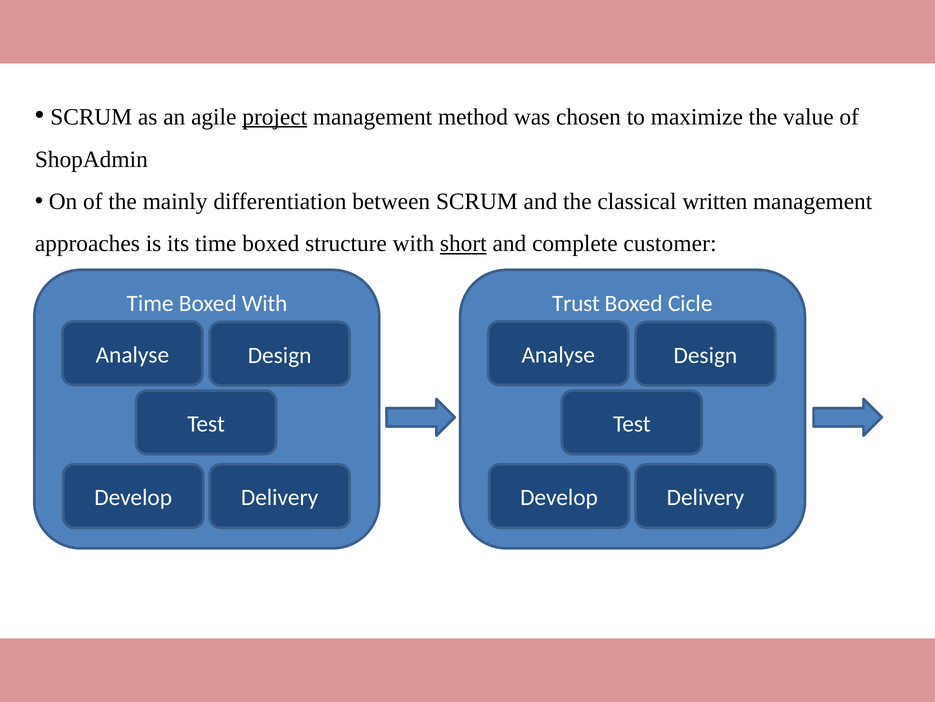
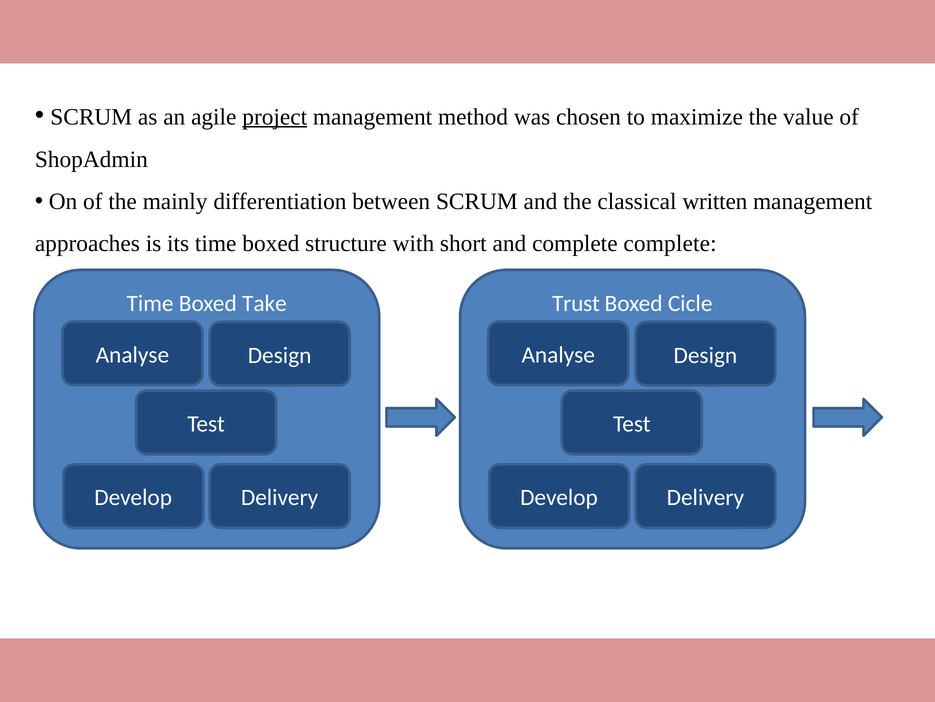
short underline: present -> none
complete customer: customer -> complete
Boxed With: With -> Take
